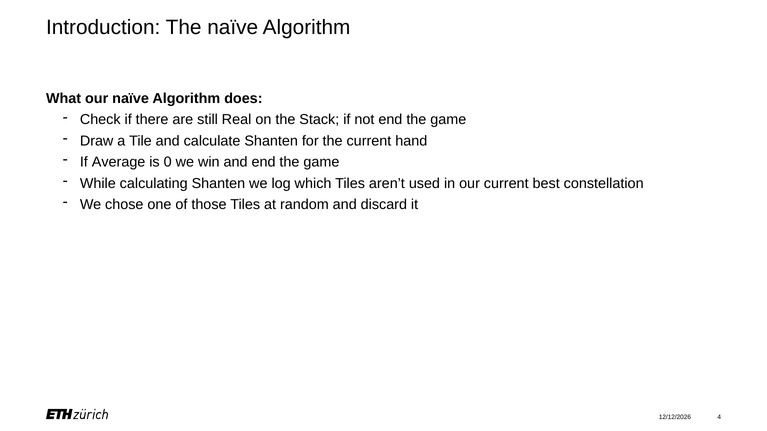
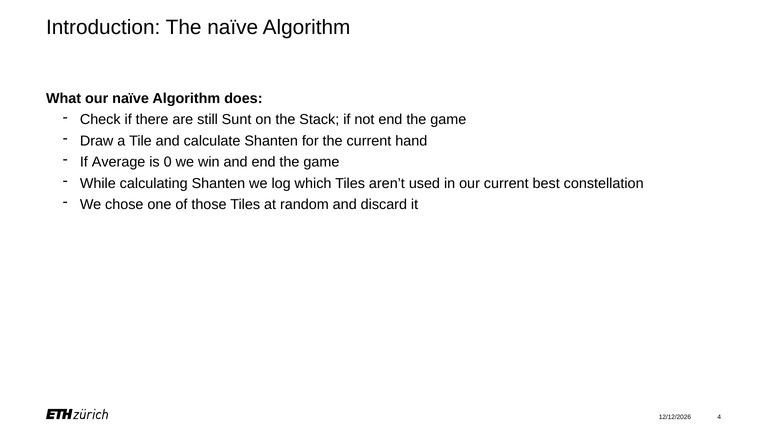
Real: Real -> Sunt
